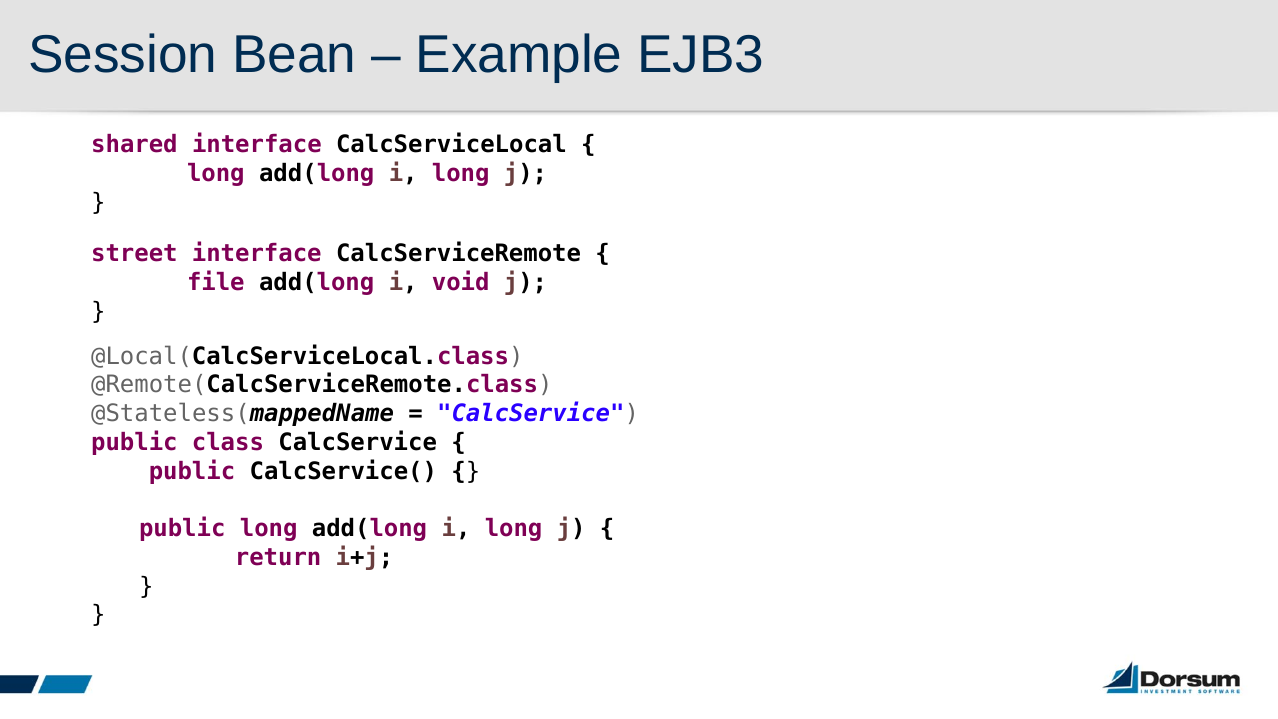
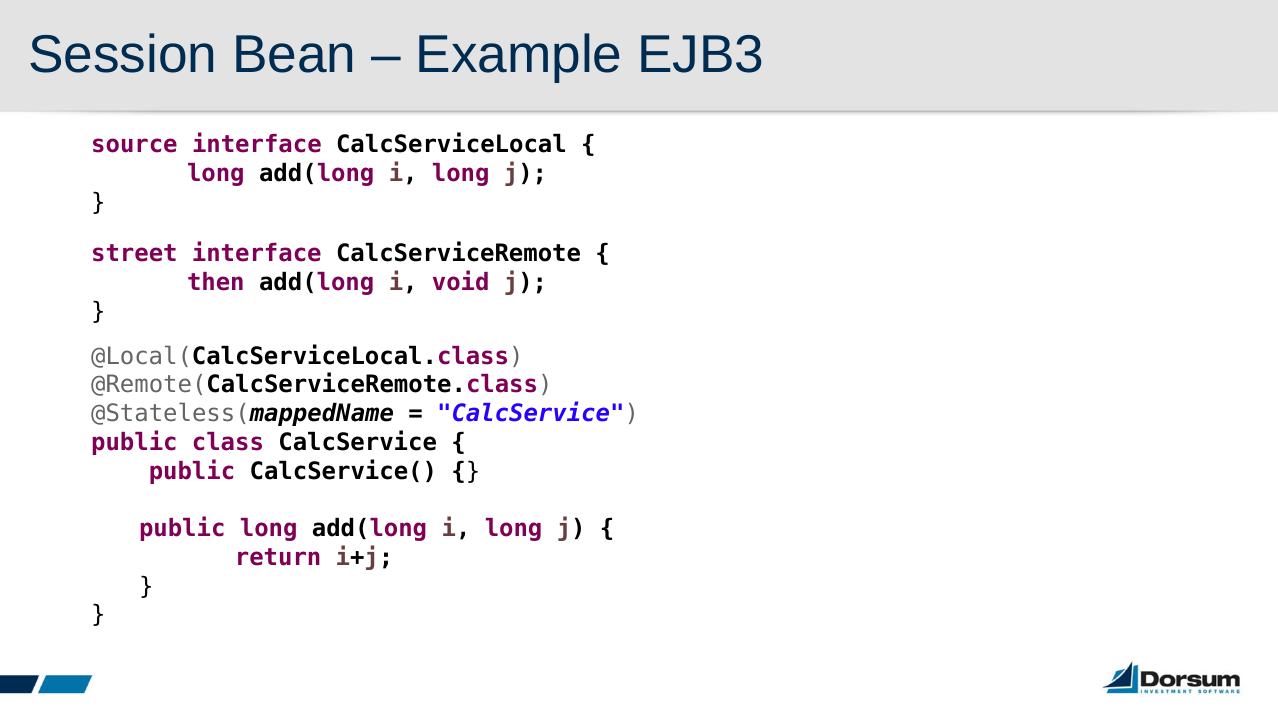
shared: shared -> source
file: file -> then
